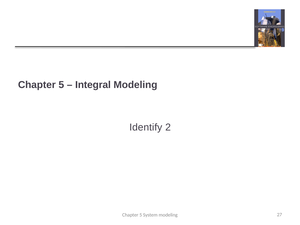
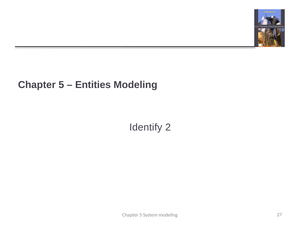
Integral: Integral -> Entities
